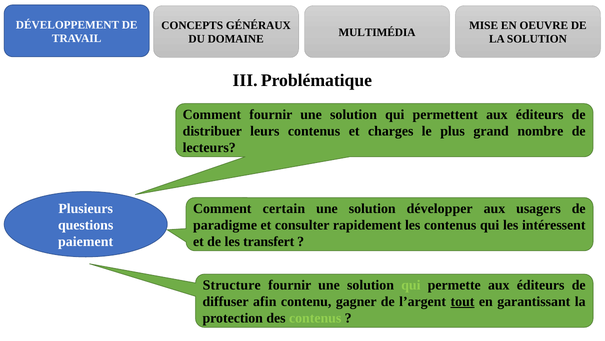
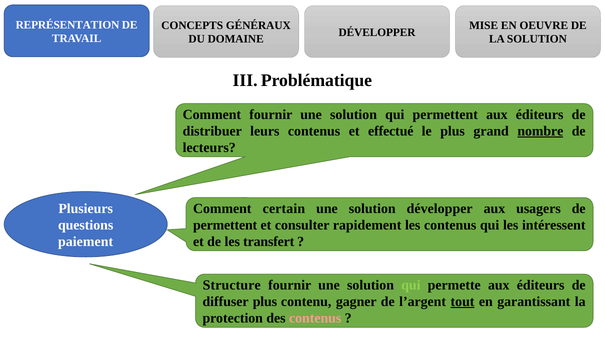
DÉVELOPPEMENT: DÉVELOPPEMENT -> REPRÉSENTATION
MULTIMÉDIA at (377, 32): MULTIMÉDIA -> DÉVELOPPER
charges: charges -> effectué
nombre underline: none -> present
paradigme at (225, 225): paradigme -> permettent
diffuser afin: afin -> plus
contenus at (315, 318) colour: light green -> pink
